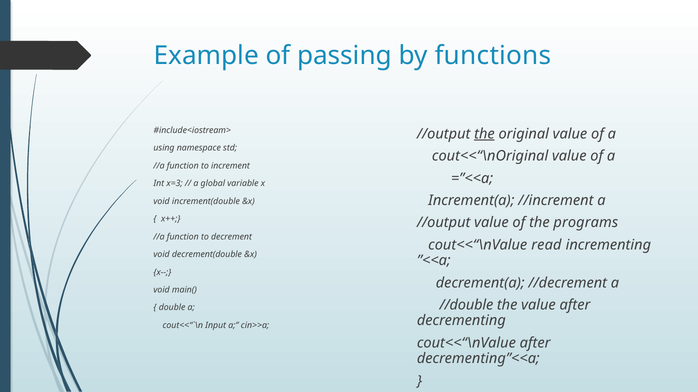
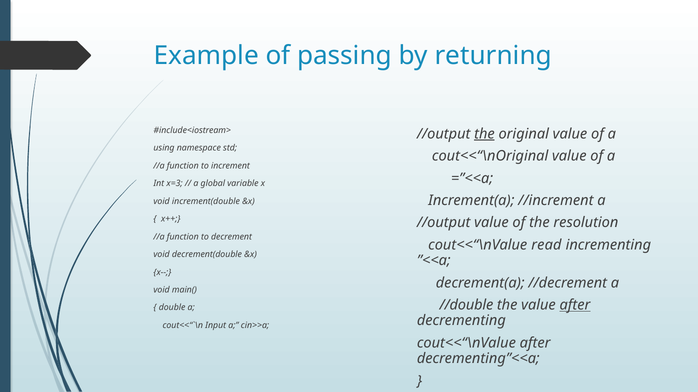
functions: functions -> returning
programs: programs -> resolution
after at (575, 305) underline: none -> present
